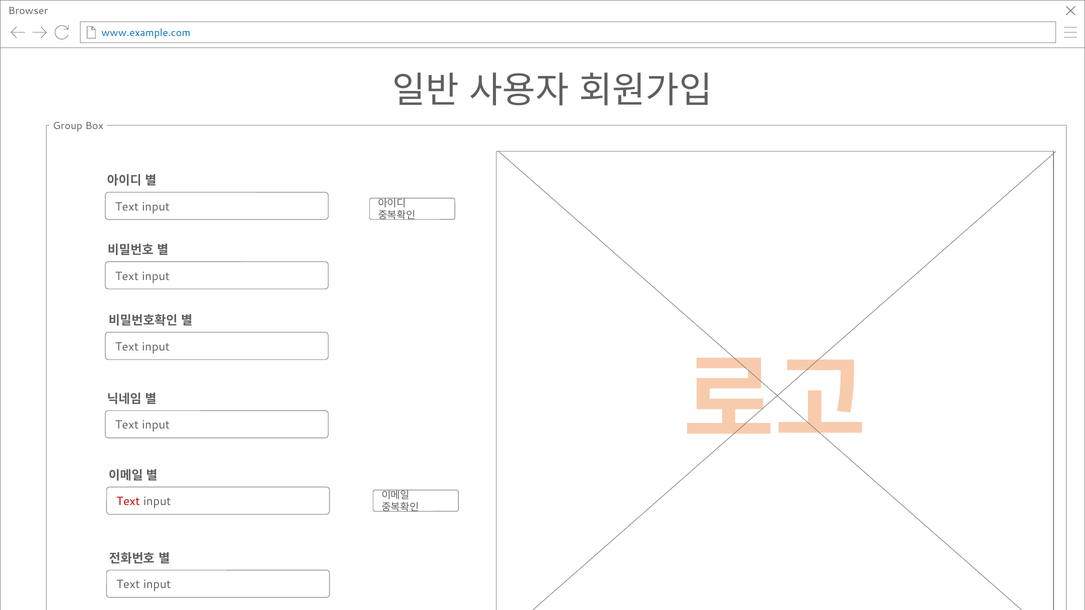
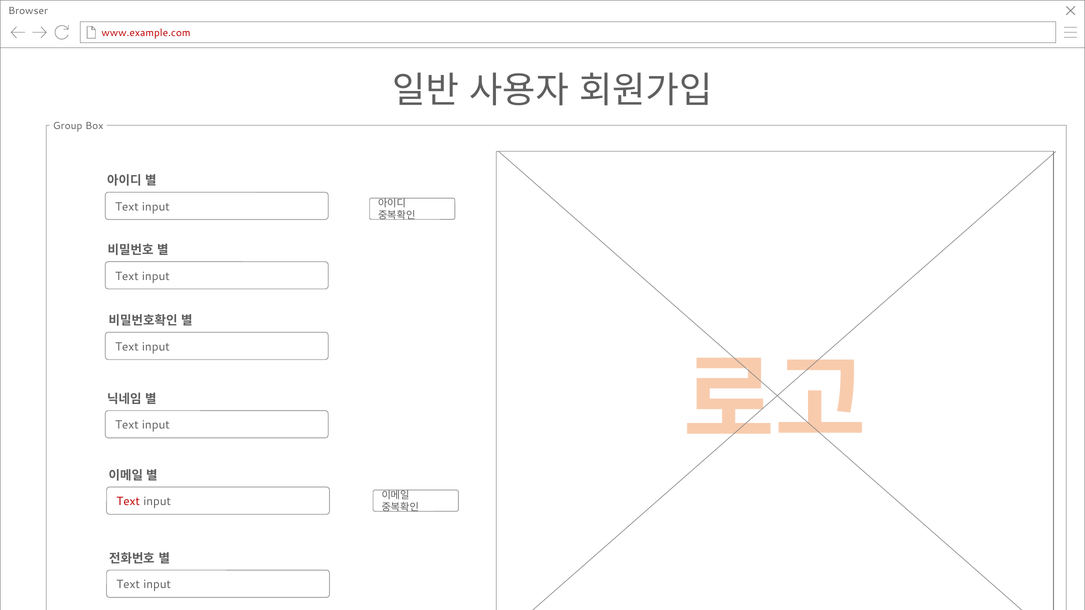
www.example.com colour: blue -> red
